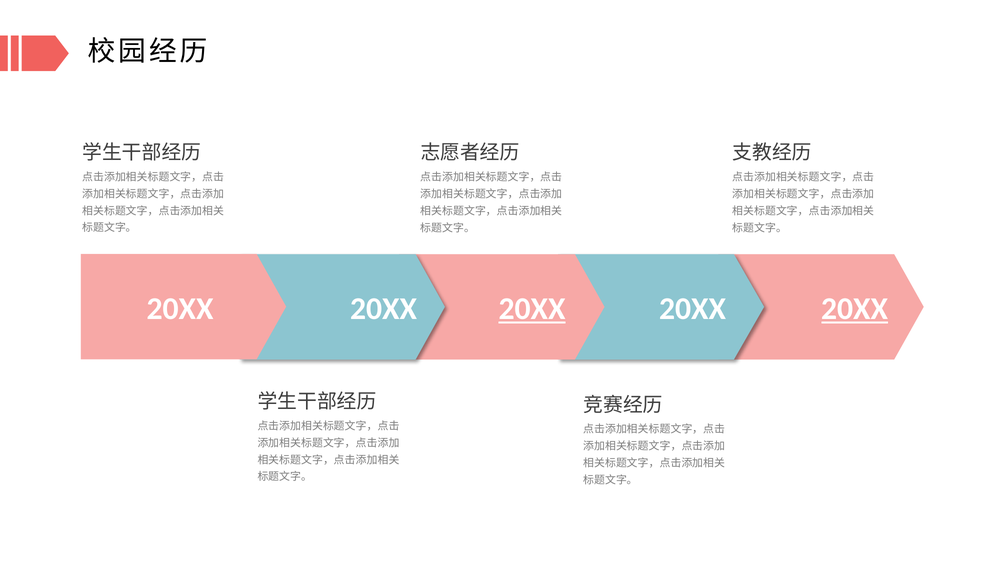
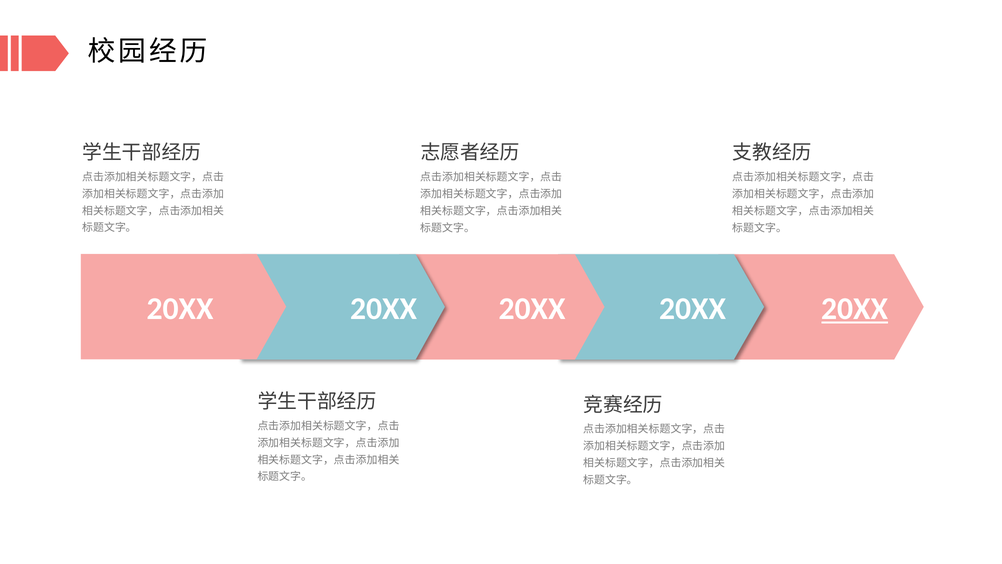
20XX at (532, 309) underline: present -> none
